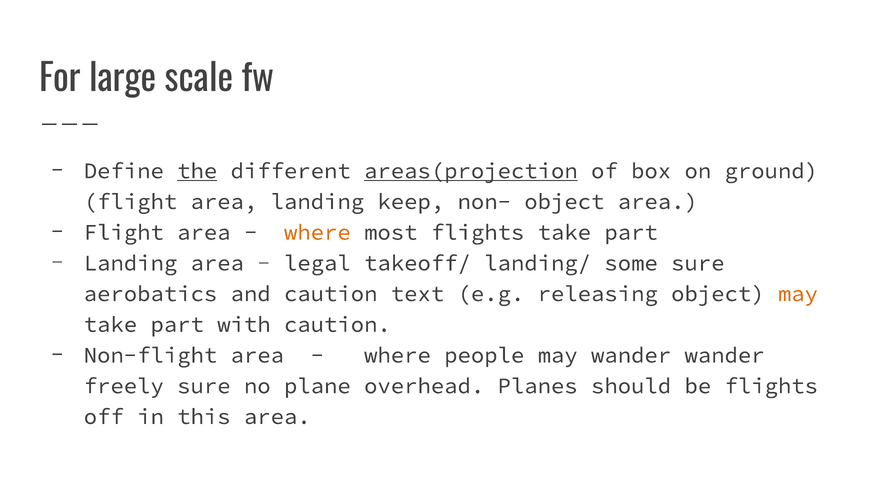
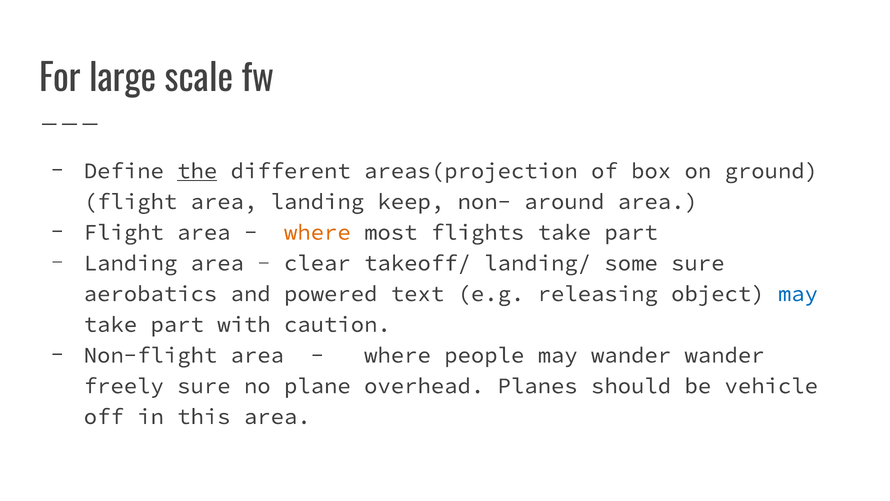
areas(projection underline: present -> none
non- object: object -> around
legal: legal -> clear
and caution: caution -> powered
may at (798, 294) colour: orange -> blue
be flights: flights -> vehicle
